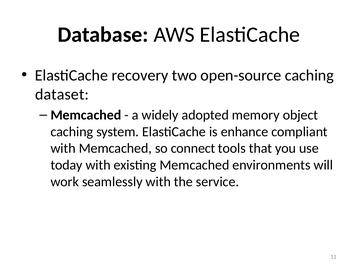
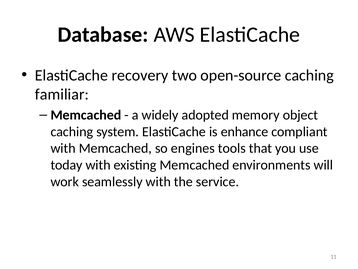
dataset: dataset -> familiar
connect: connect -> engines
